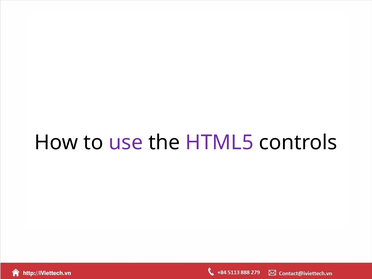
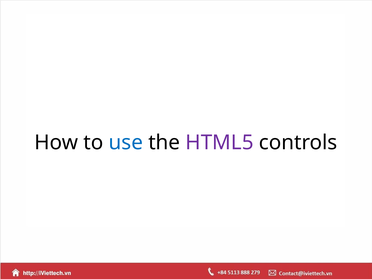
use colour: purple -> blue
